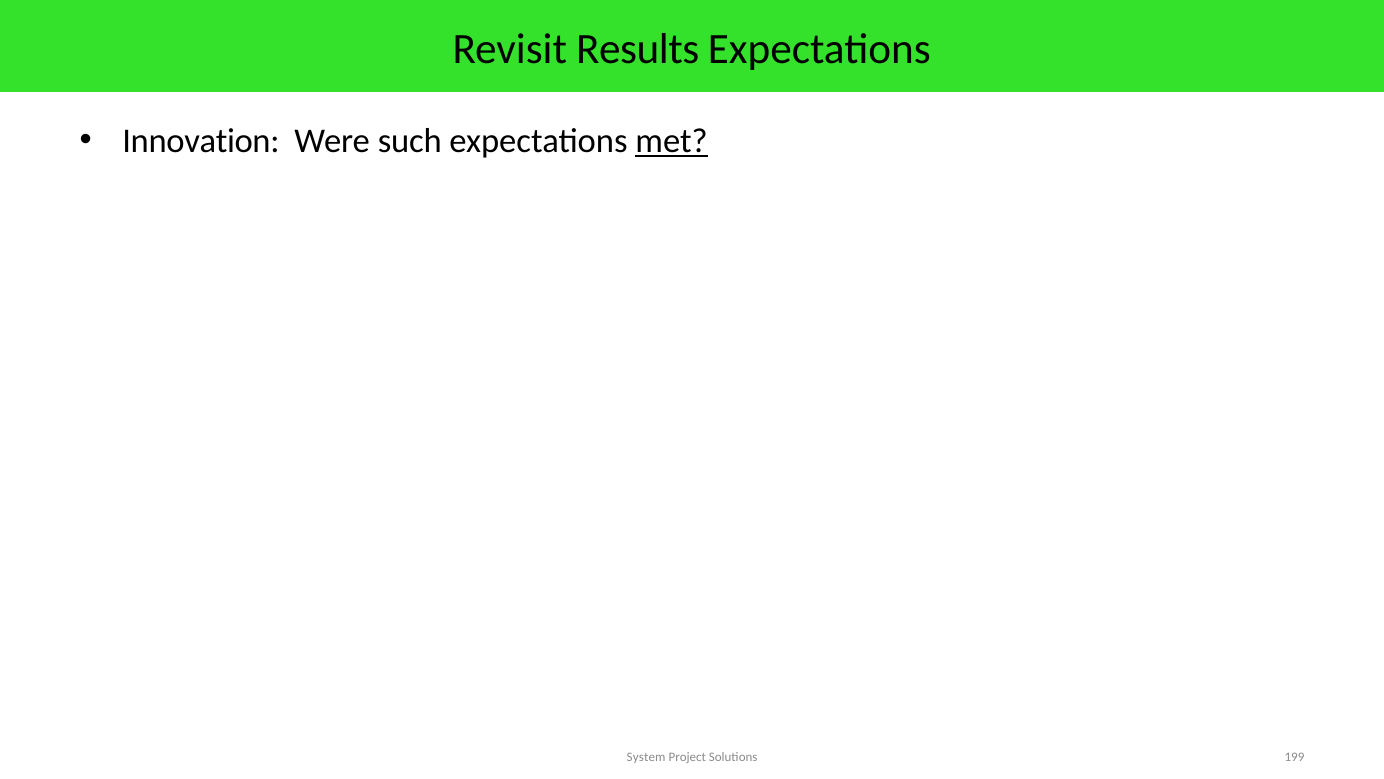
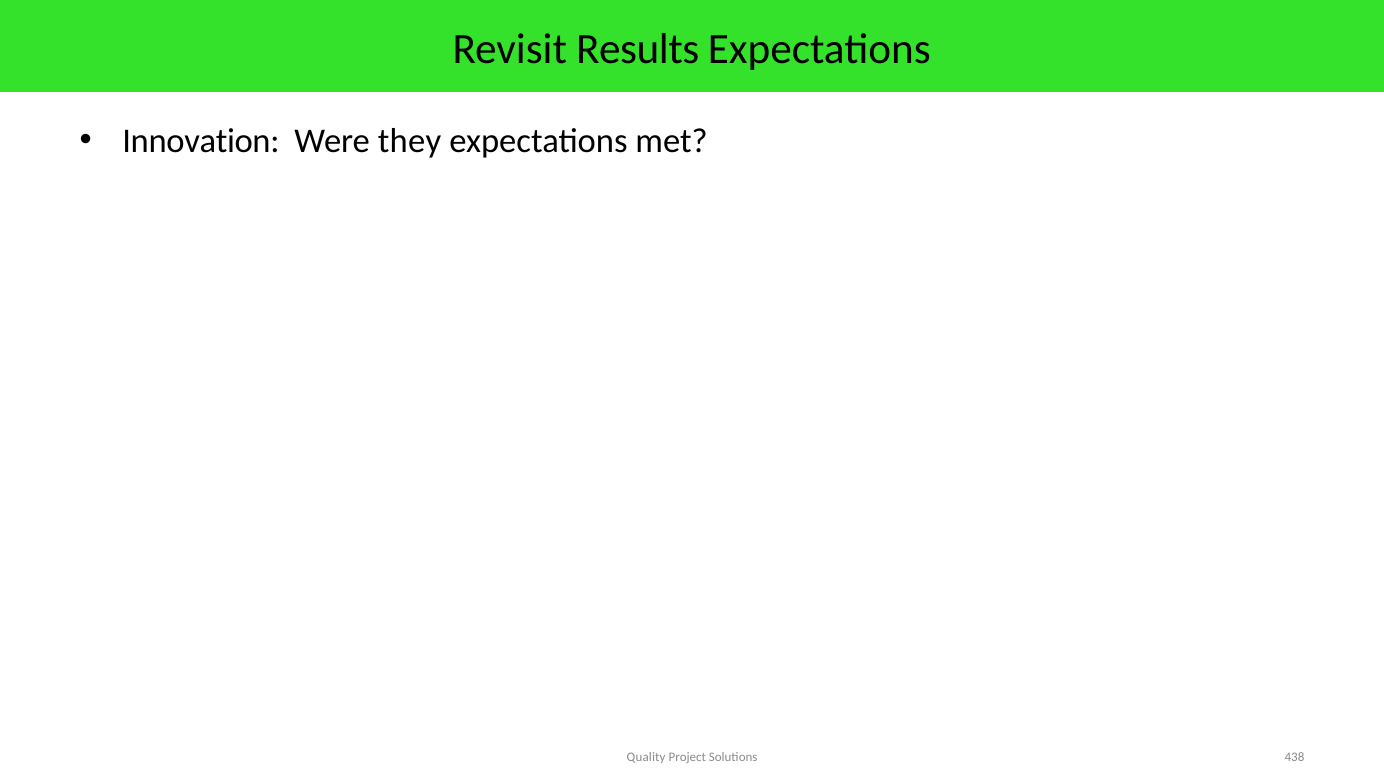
such: such -> they
met underline: present -> none
System: System -> Quality
199: 199 -> 438
